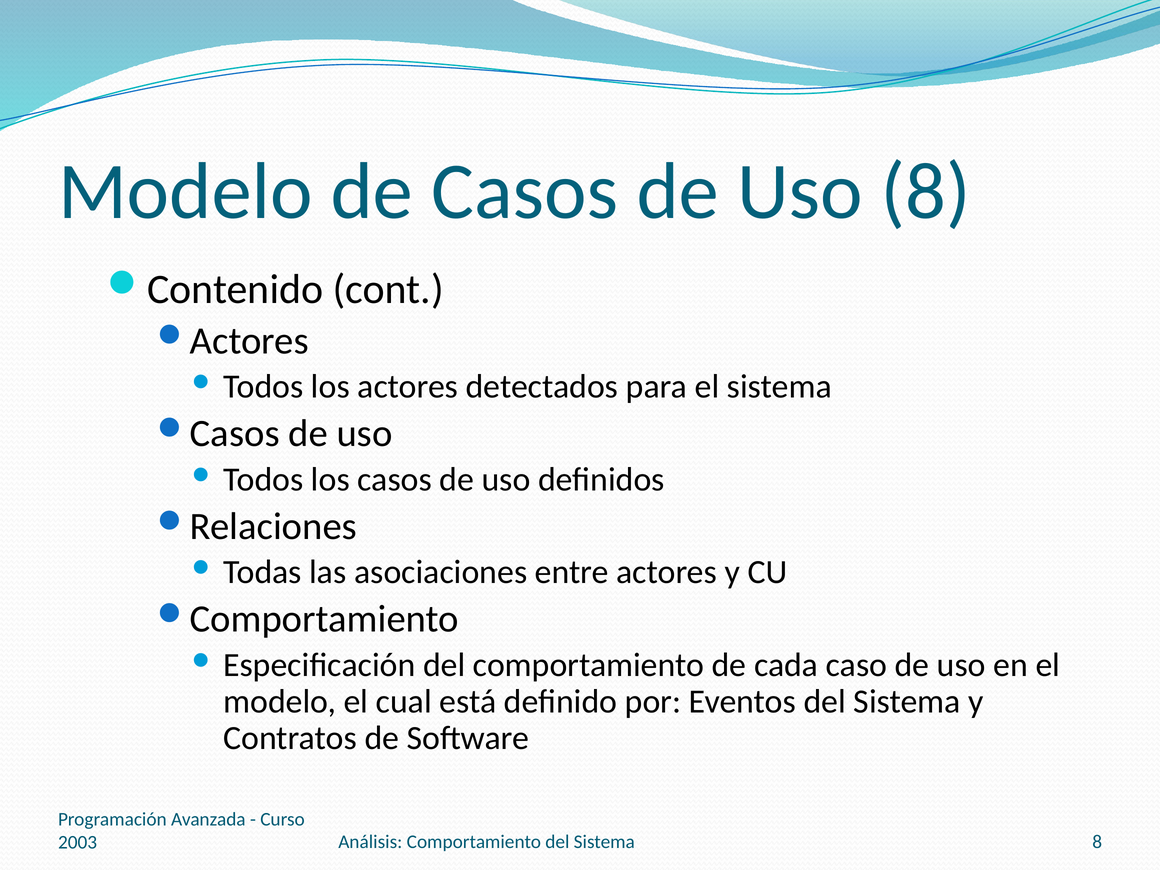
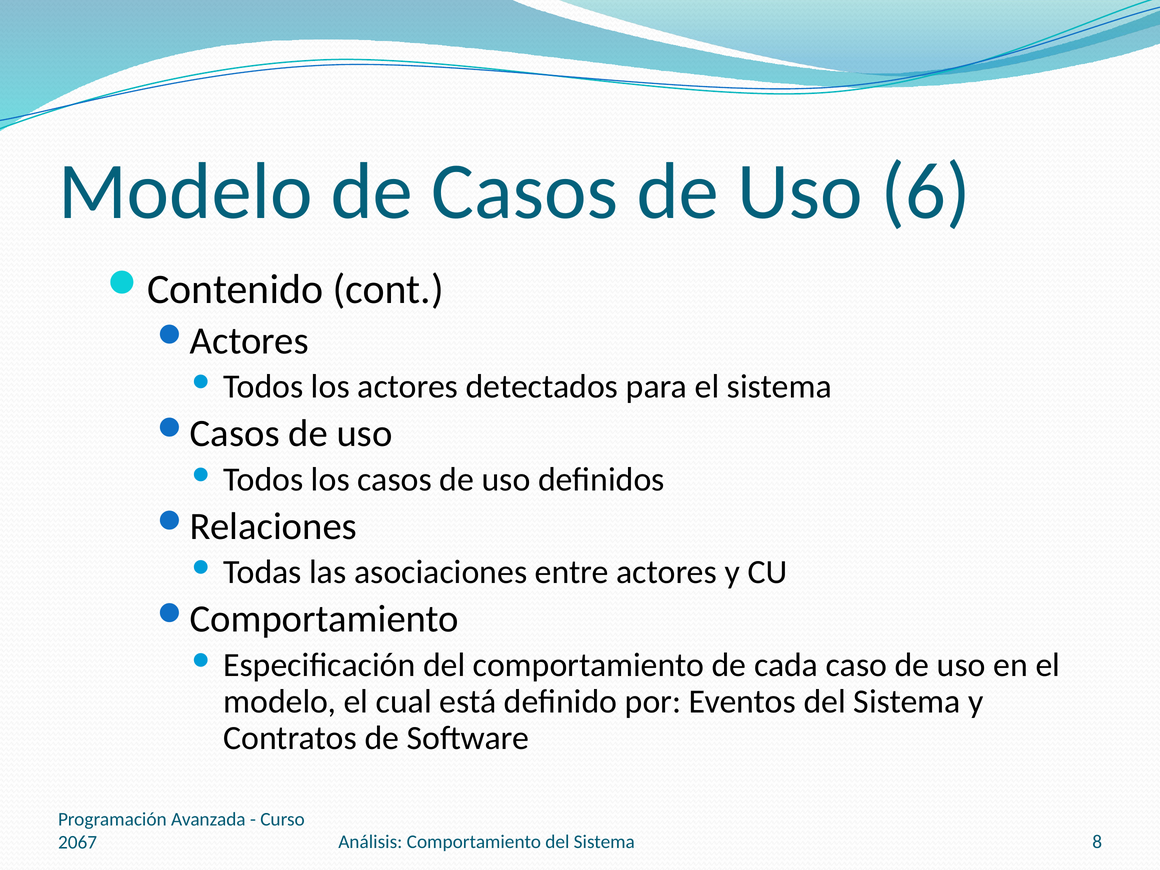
Uso 8: 8 -> 6
2003: 2003 -> 2067
